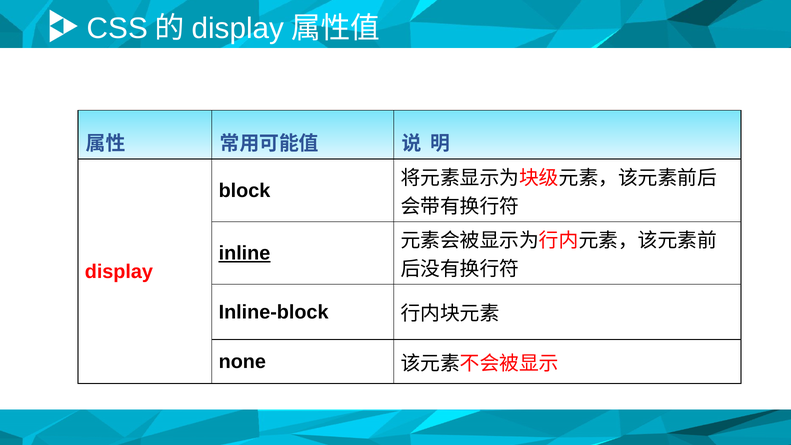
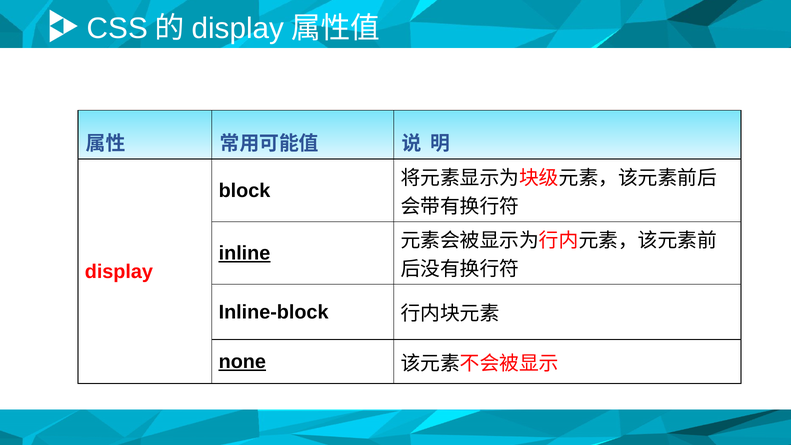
none underline: none -> present
